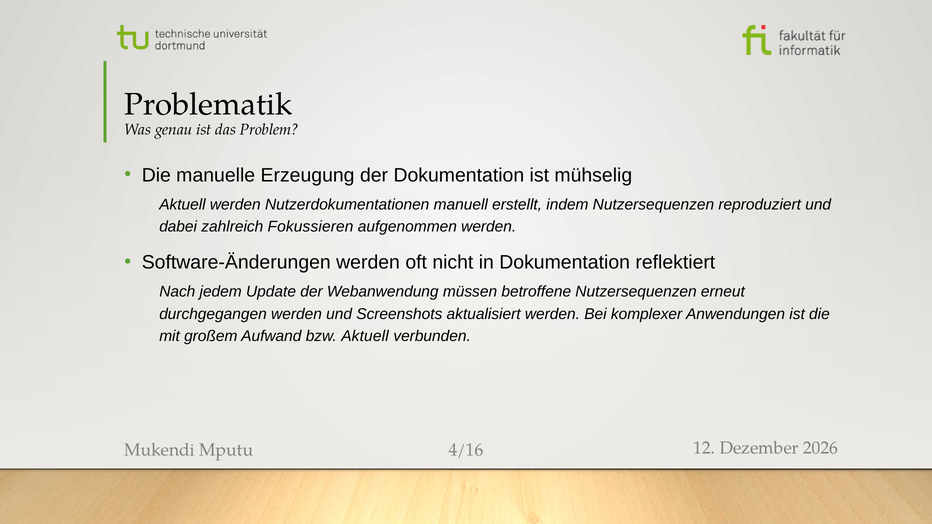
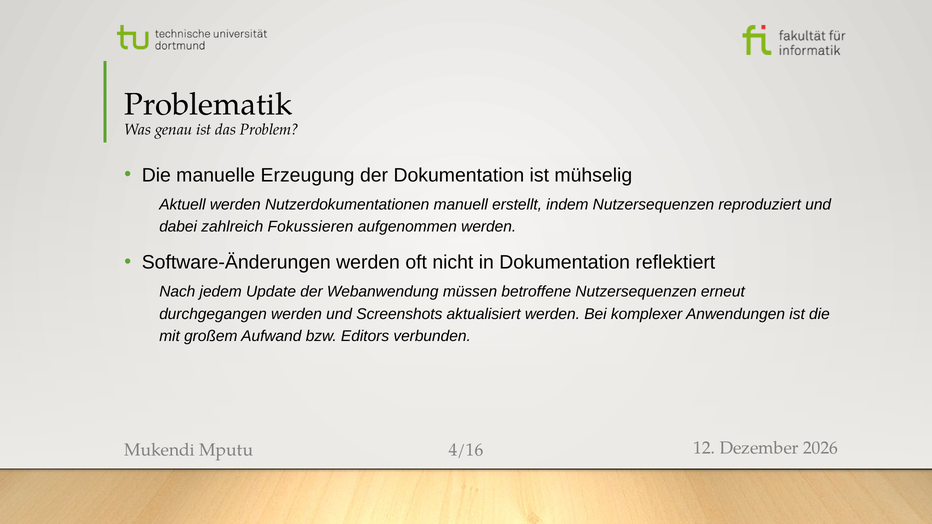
bzw Aktuell: Aktuell -> Editors
